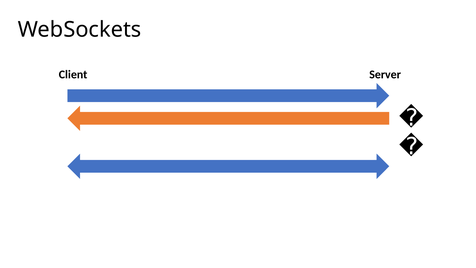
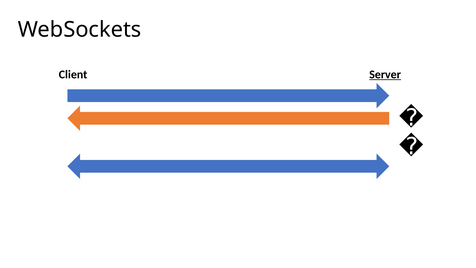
Server underline: none -> present
